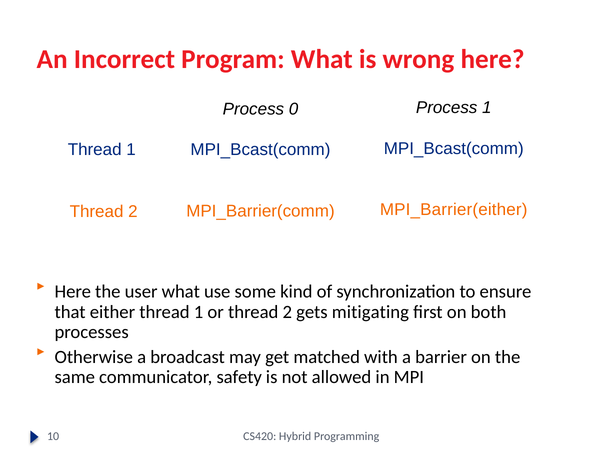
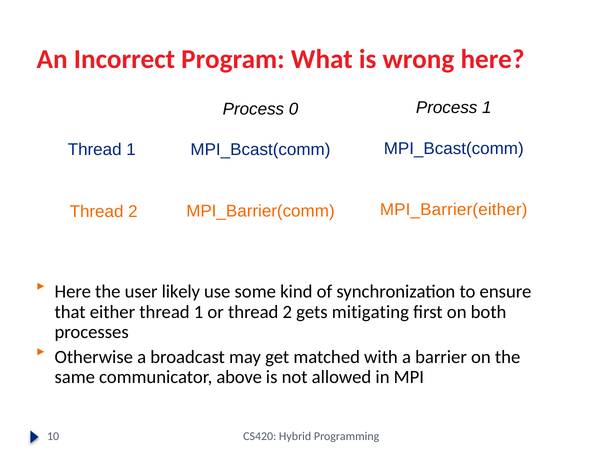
user what: what -> likely
safety: safety -> above
